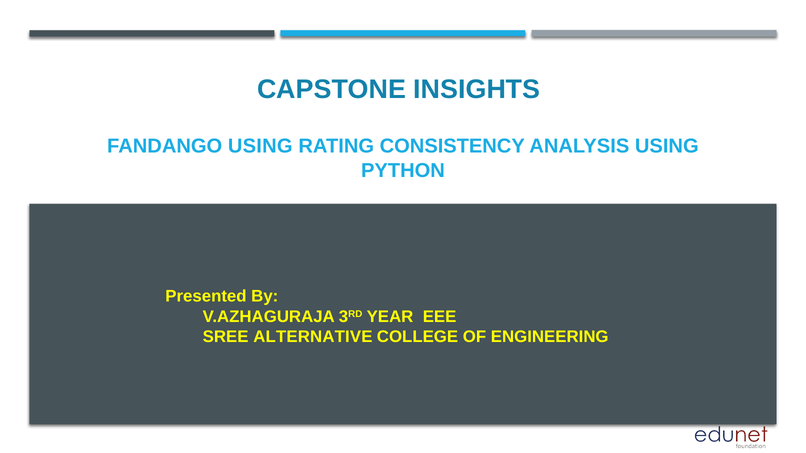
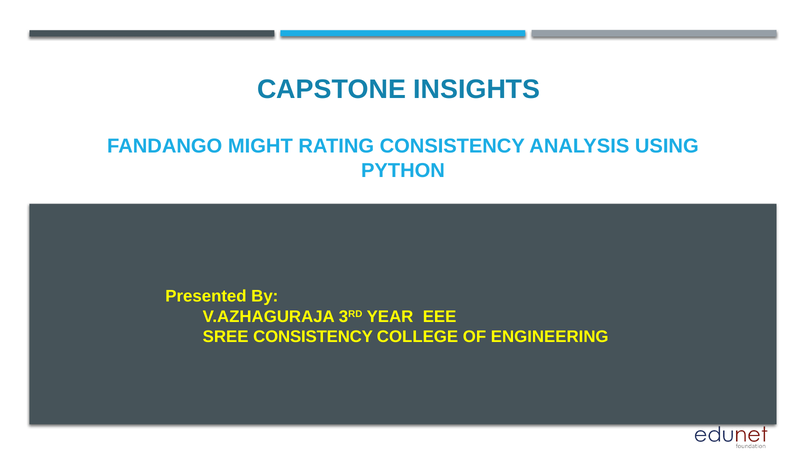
FANDANGO USING: USING -> MIGHT
SREE ALTERNATIVE: ALTERNATIVE -> CONSISTENCY
